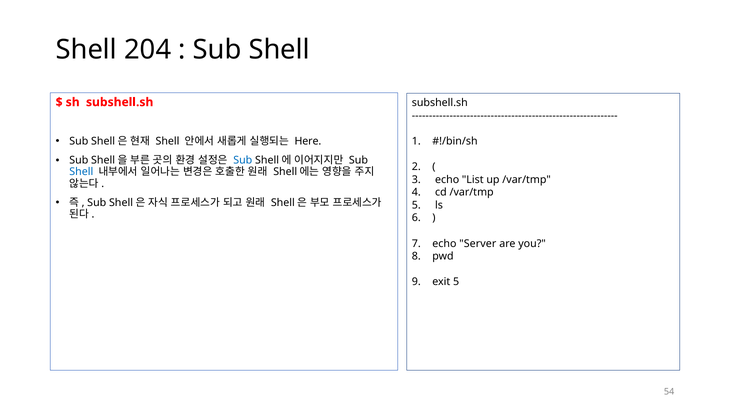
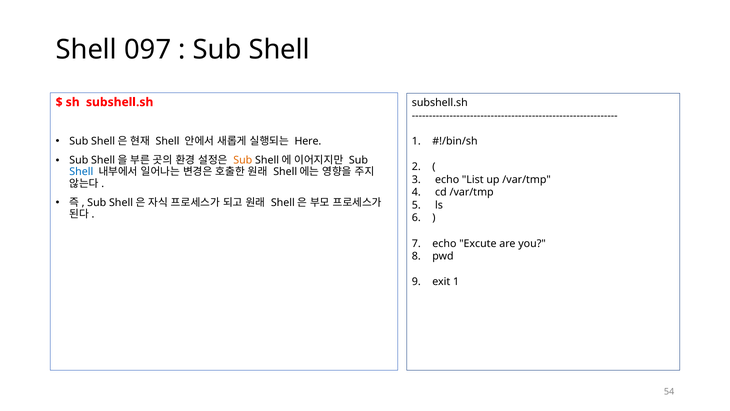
204: 204 -> 097
Sub at (243, 160) colour: blue -> orange
Server: Server -> Excute
exit 5: 5 -> 1
